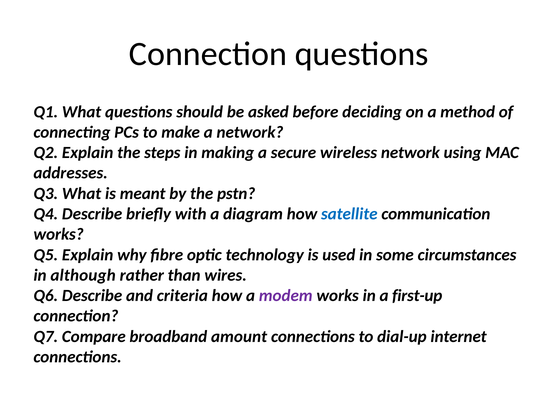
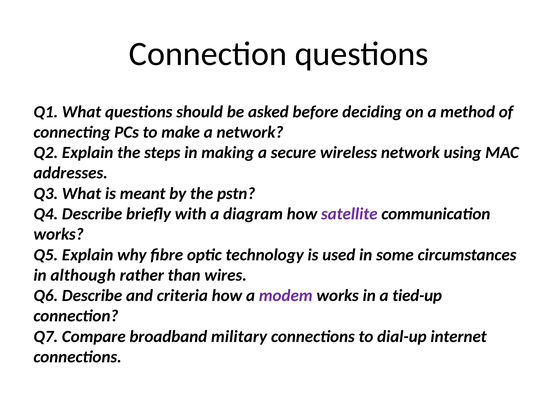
satellite colour: blue -> purple
first-up: first-up -> tied-up
amount: amount -> military
